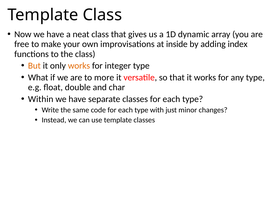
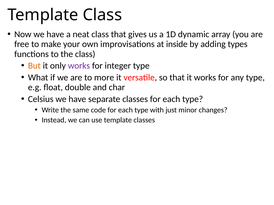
index: index -> types
works at (79, 66) colour: orange -> purple
Within: Within -> Celsius
